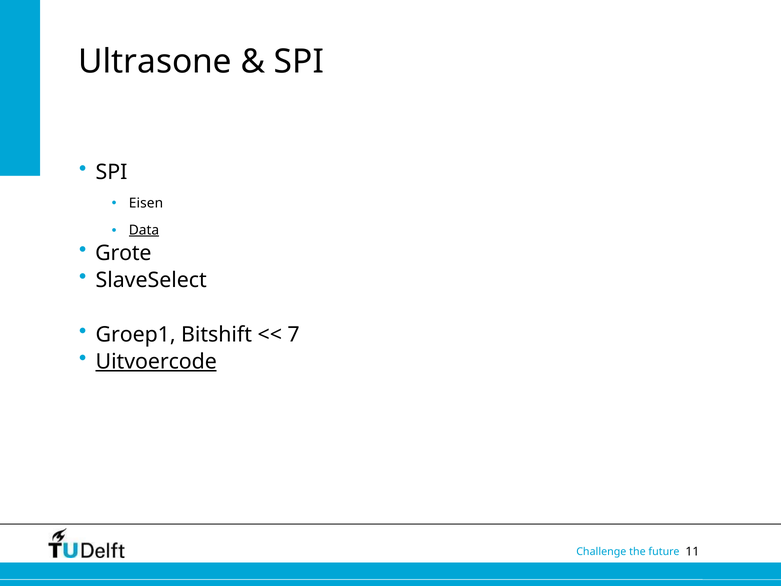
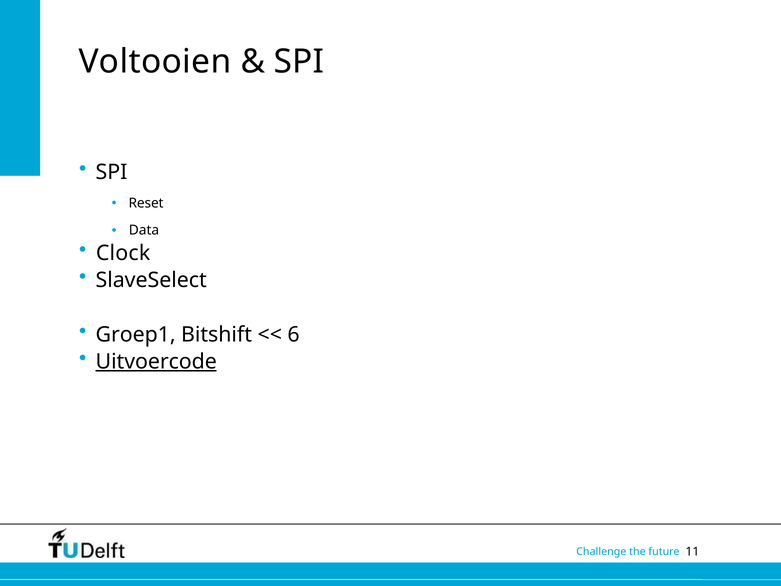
Ultrasone: Ultrasone -> Voltooien
Eisen: Eisen -> Reset
Data underline: present -> none
Grote: Grote -> Clock
7: 7 -> 6
